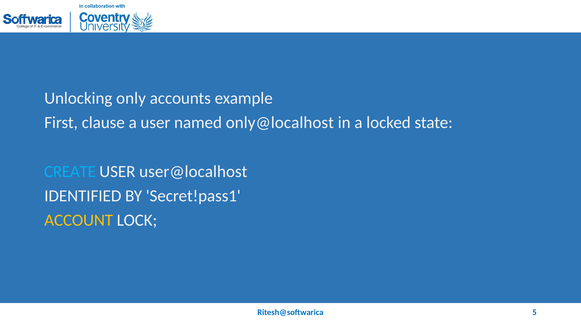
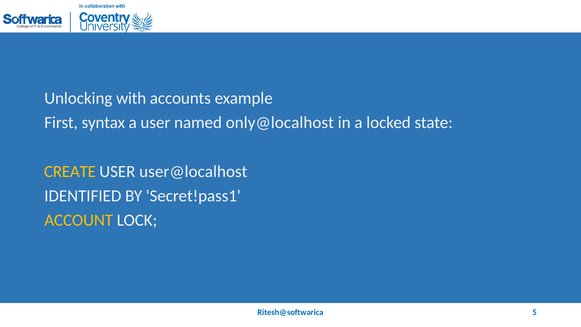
only: only -> with
clause: clause -> syntax
CREATE colour: light blue -> yellow
